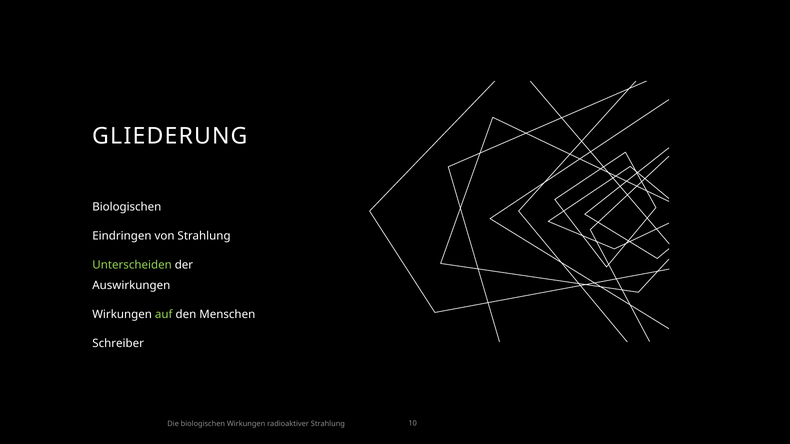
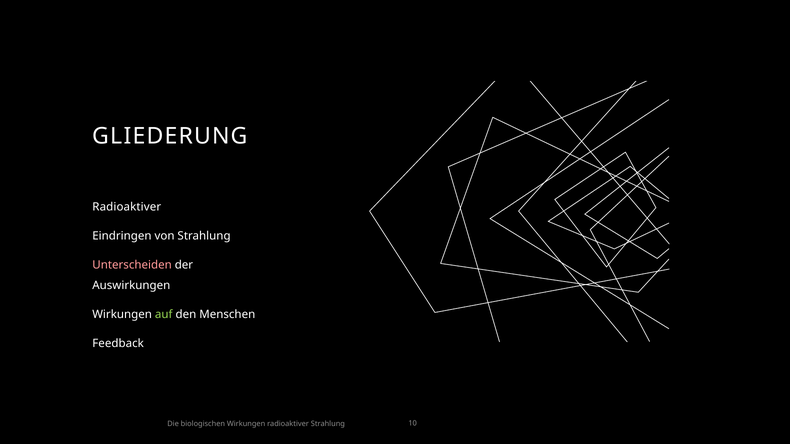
Biologischen at (127, 207): Biologischen -> Radioaktiver
Unterscheiden colour: light green -> pink
Schreiber: Schreiber -> Feedback
